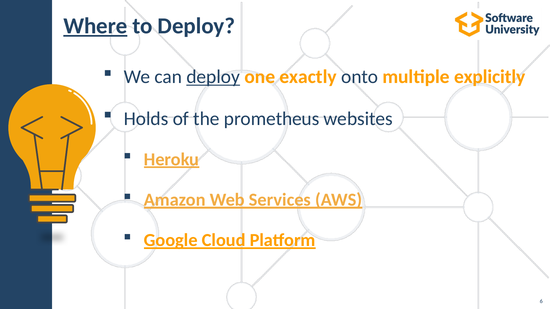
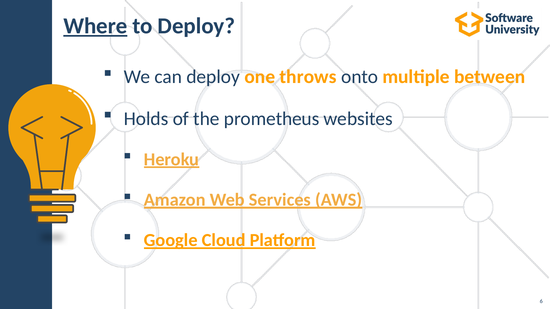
deploy at (213, 77) underline: present -> none
exactly: exactly -> throws
explicitly: explicitly -> between
